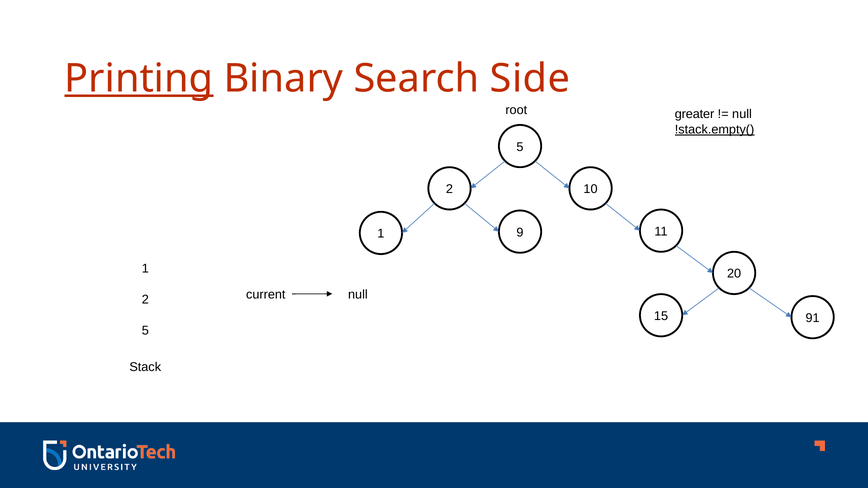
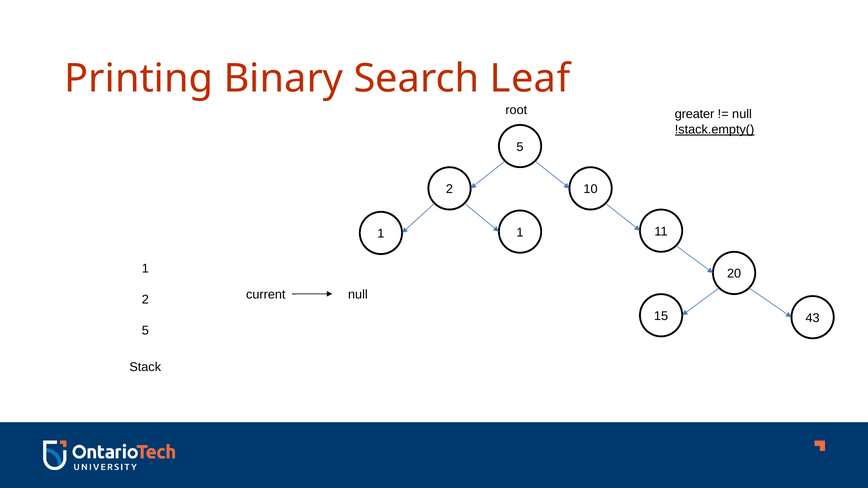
Printing underline: present -> none
Side: Side -> Leaf
1 9: 9 -> 1
91: 91 -> 43
